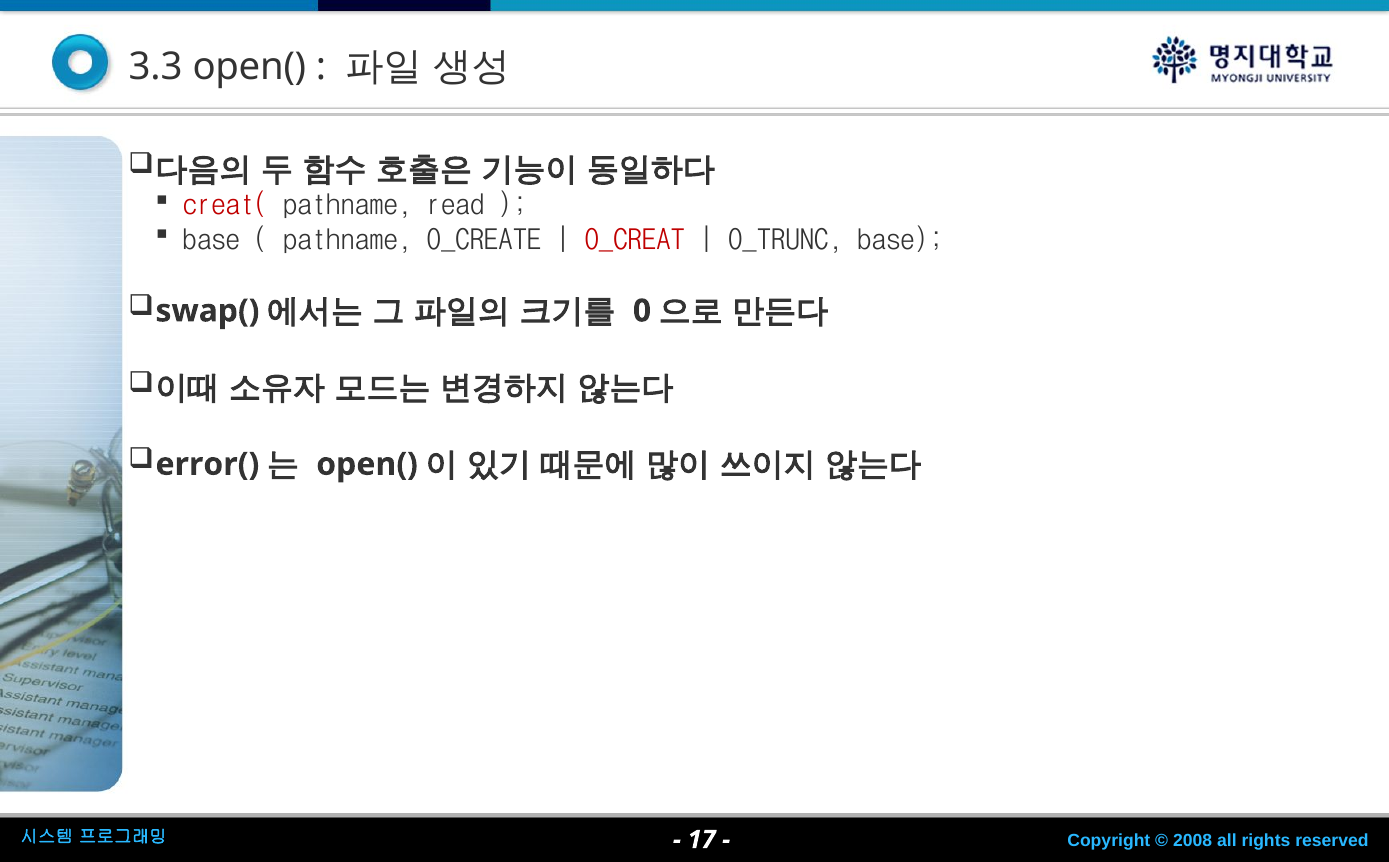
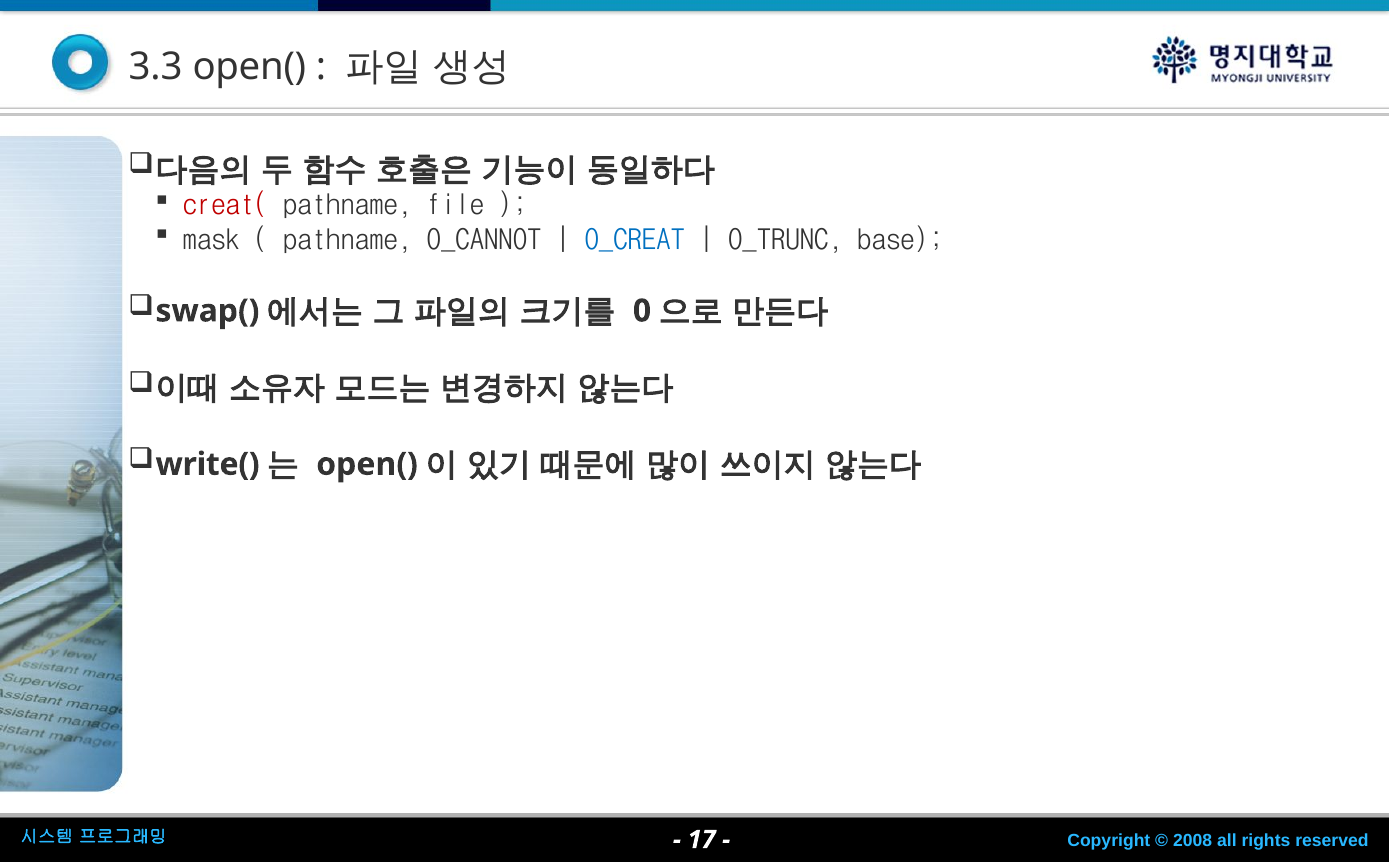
read: read -> file
base at (211, 240): base -> mask
O_CREATE: O_CREATE -> O_CANNOT
O_CREAT colour: red -> blue
error(: error( -> write(
